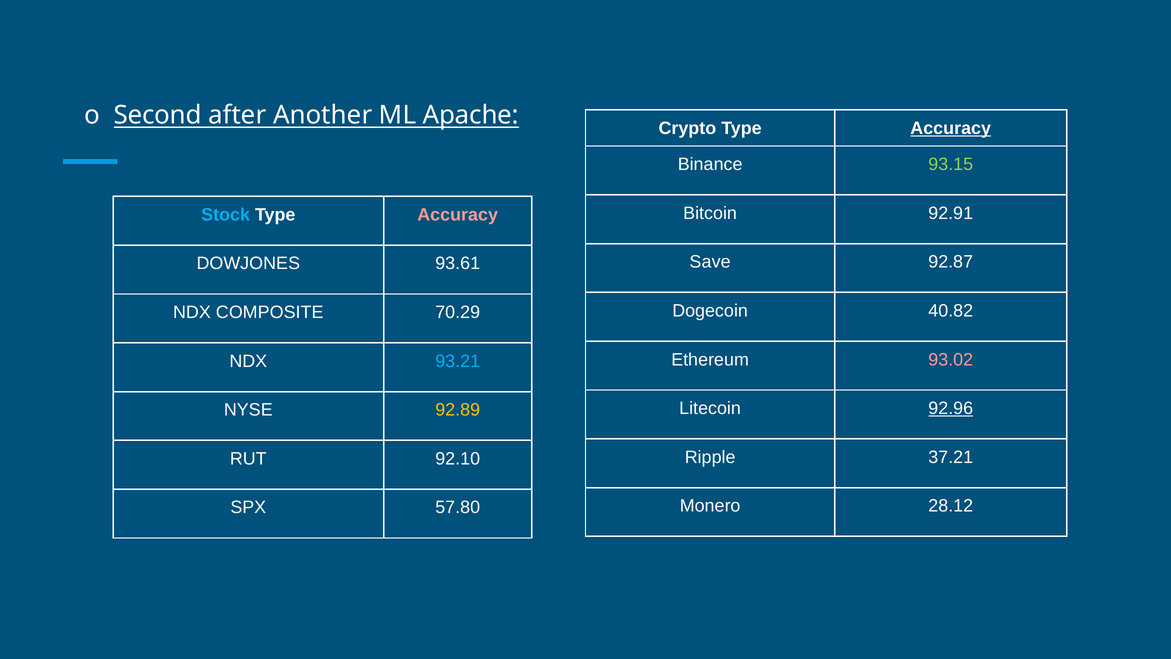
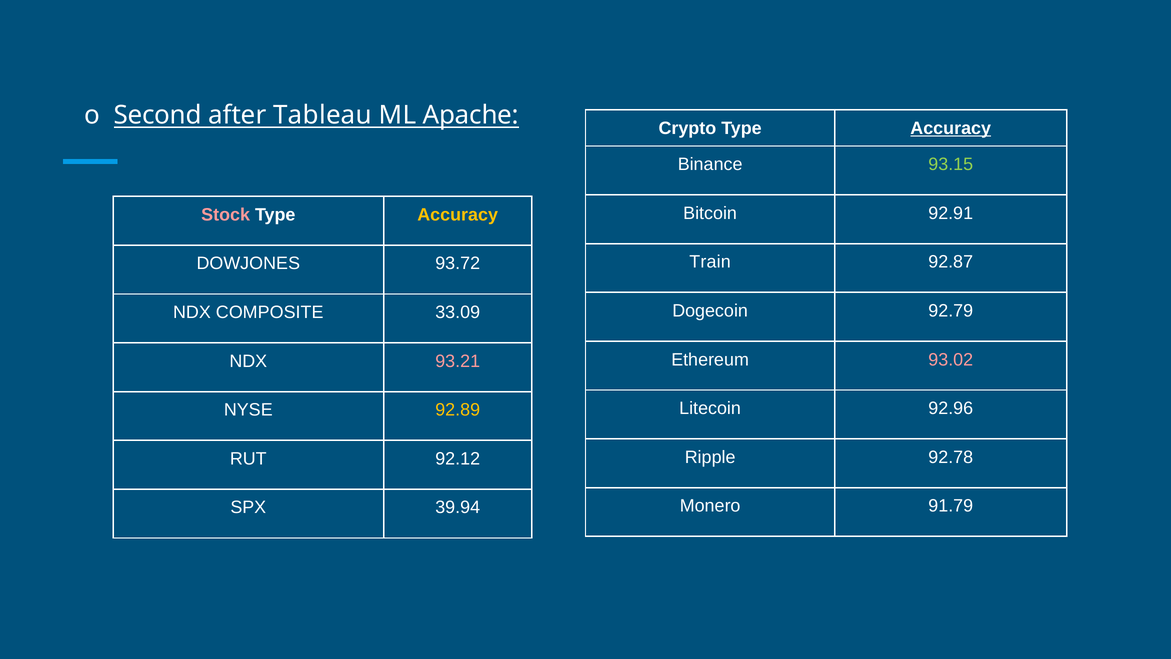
Another: Another -> Tableau
Stock colour: light blue -> pink
Accuracy at (458, 215) colour: pink -> yellow
Save: Save -> Train
93.61: 93.61 -> 93.72
40.82: 40.82 -> 92.79
70.29: 70.29 -> 33.09
93.21 colour: light blue -> pink
92.96 underline: present -> none
37.21: 37.21 -> 92.78
92.10: 92.10 -> 92.12
28.12: 28.12 -> 91.79
57.80: 57.80 -> 39.94
